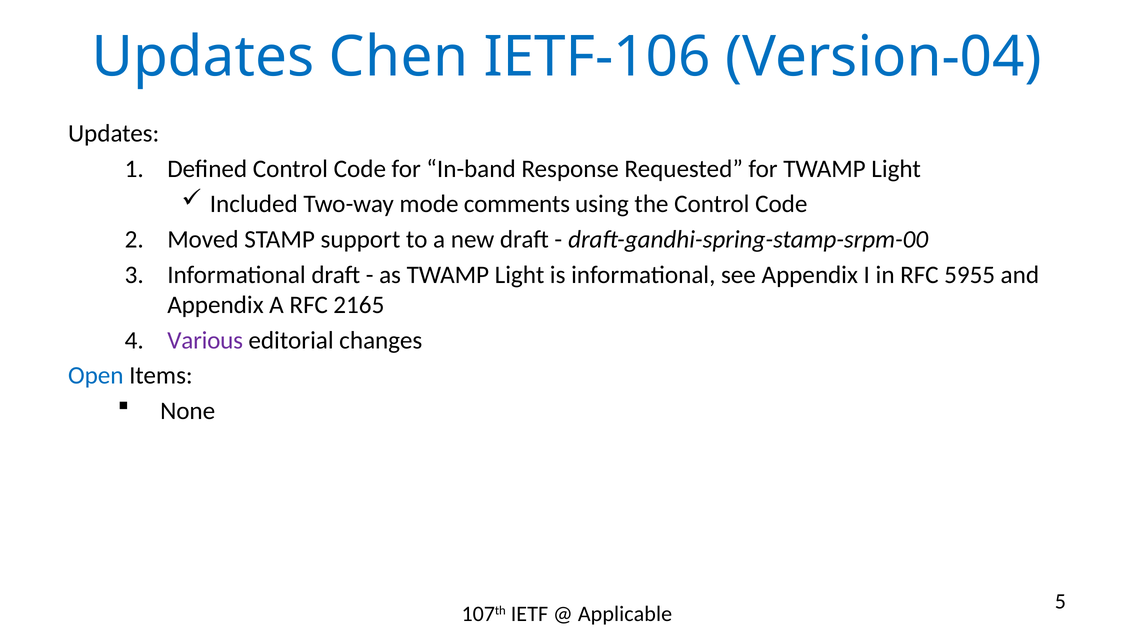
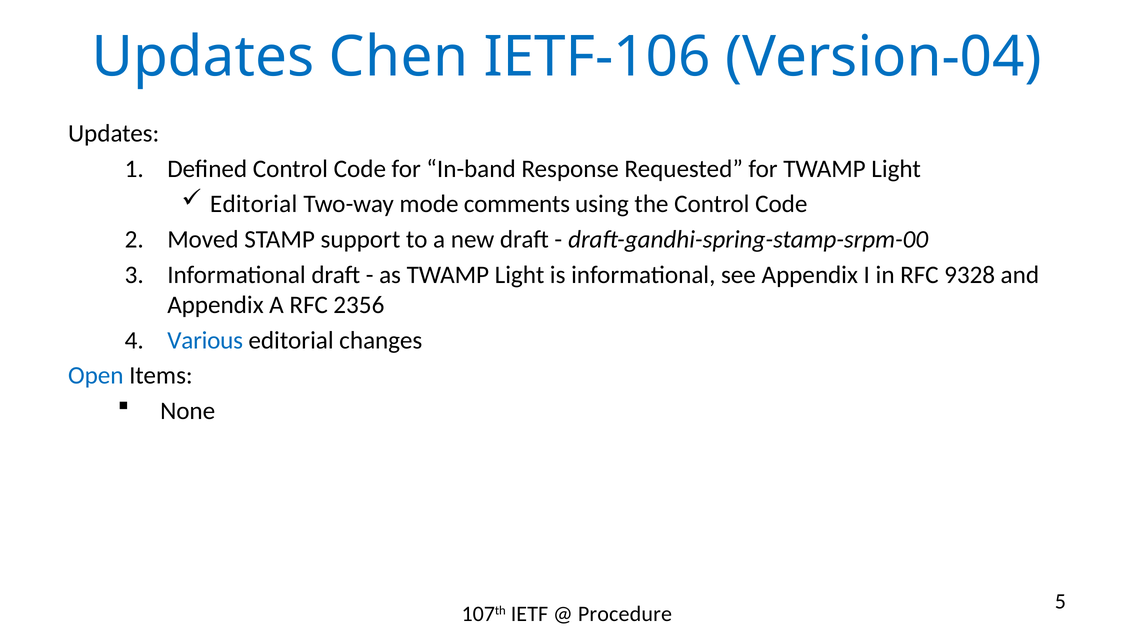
Included at (254, 204): Included -> Editorial
5955: 5955 -> 9328
2165: 2165 -> 2356
Various colour: purple -> blue
Applicable: Applicable -> Procedure
